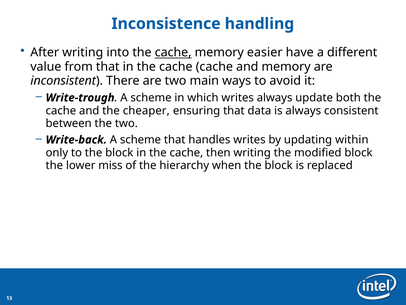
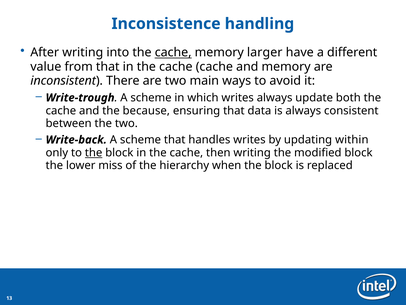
easier: easier -> larger
cheaper: cheaper -> because
the at (94, 152) underline: none -> present
